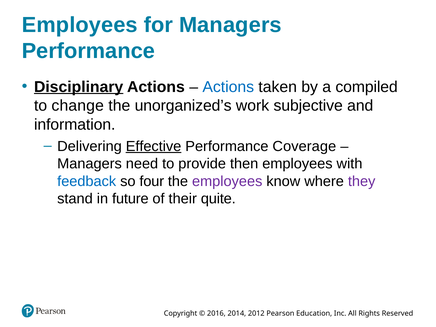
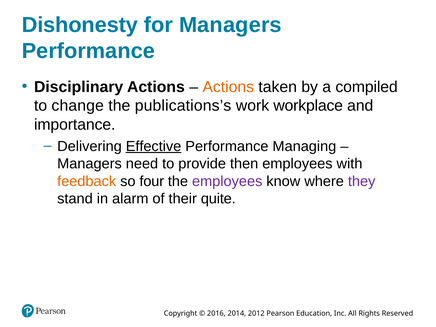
Employees at (80, 25): Employees -> Dishonesty
Disciplinary underline: present -> none
Actions at (228, 87) colour: blue -> orange
unorganized’s: unorganized’s -> publications’s
subjective: subjective -> workplace
information: information -> importance
Coverage: Coverage -> Managing
feedback colour: blue -> orange
future: future -> alarm
